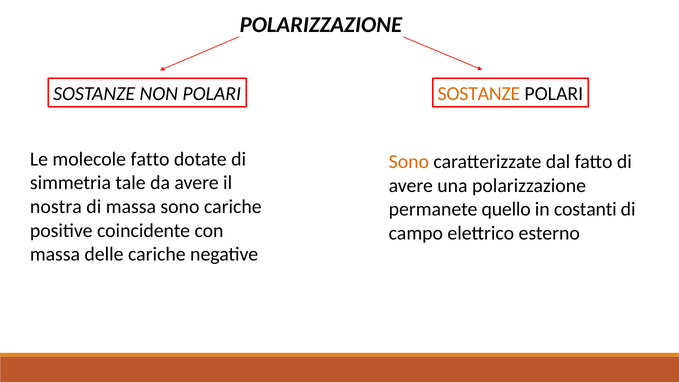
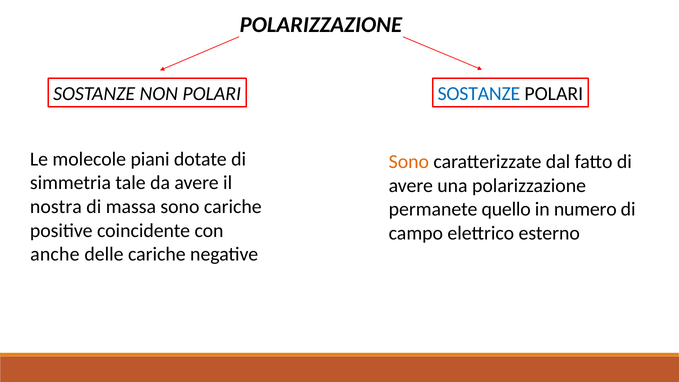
SOSTANZE at (479, 94) colour: orange -> blue
molecole fatto: fatto -> piani
costanti: costanti -> numero
massa at (55, 254): massa -> anche
